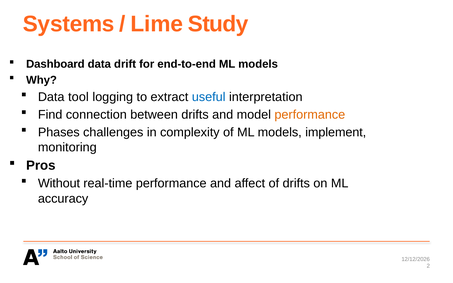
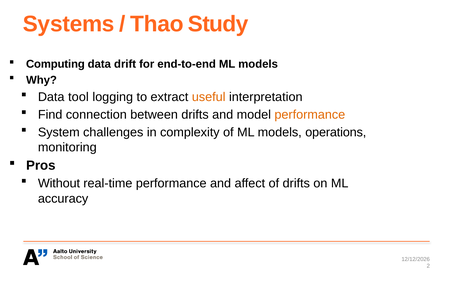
Lime: Lime -> Thao
Dashboard: Dashboard -> Computing
useful colour: blue -> orange
Phases: Phases -> System
implement: implement -> operations
